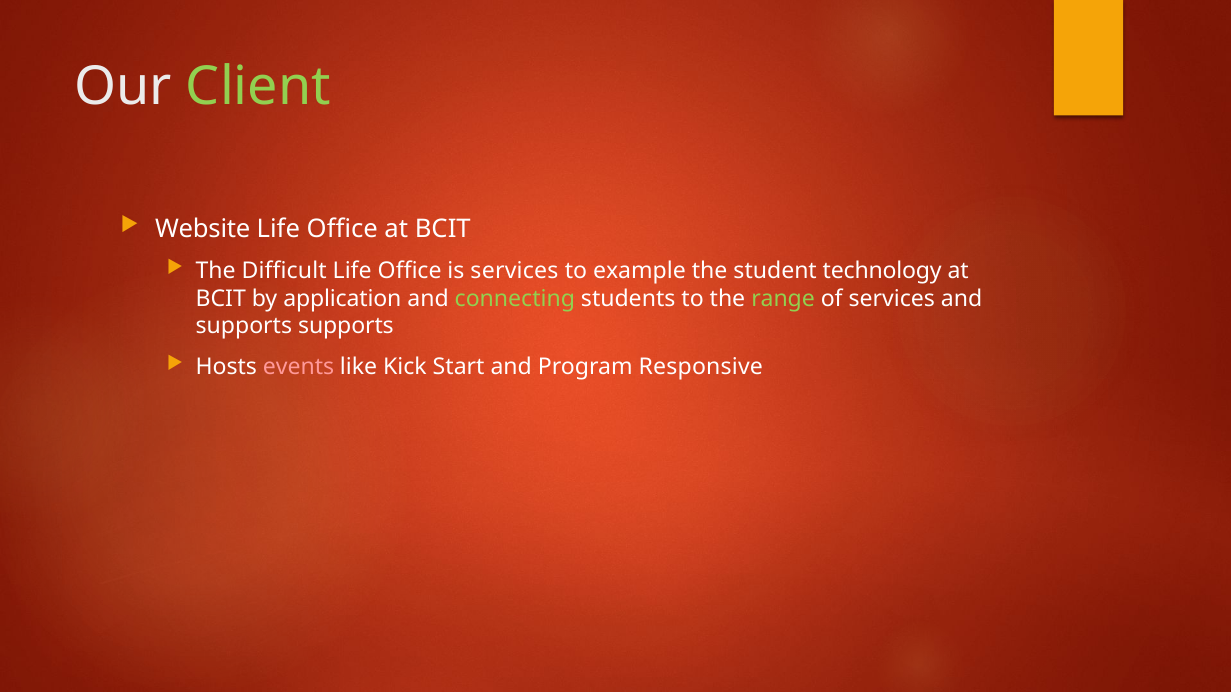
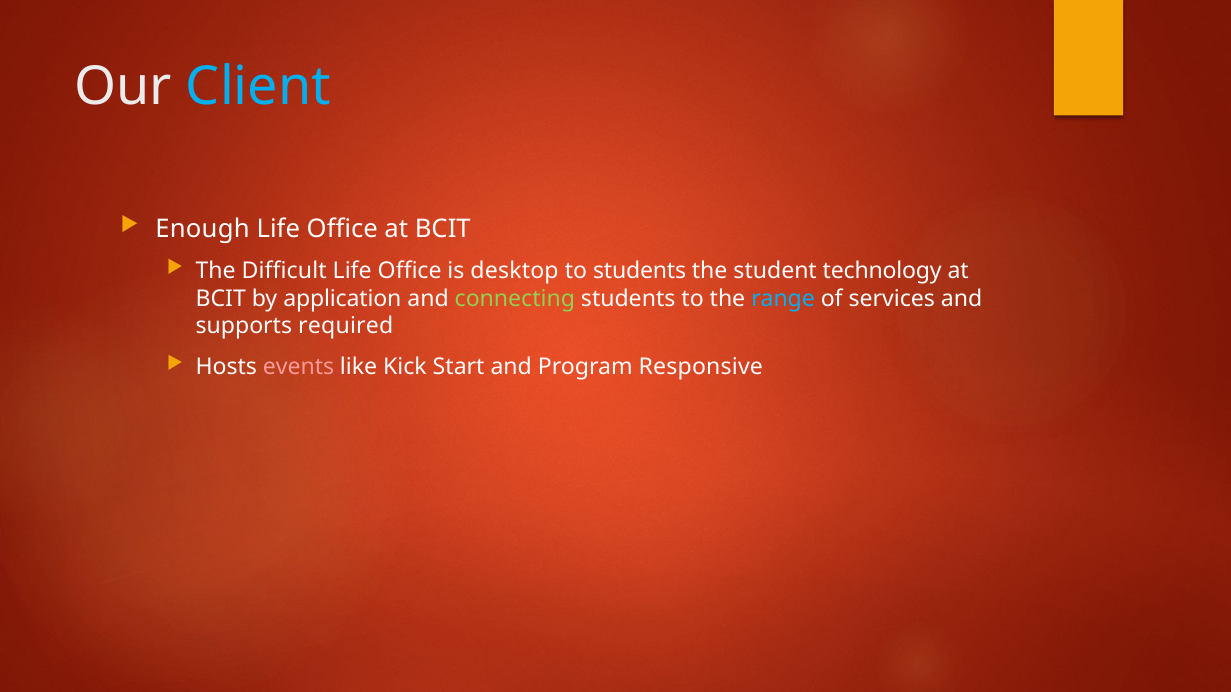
Client colour: light green -> light blue
Website: Website -> Enough
is services: services -> desktop
to example: example -> students
range colour: light green -> light blue
supports supports: supports -> required
